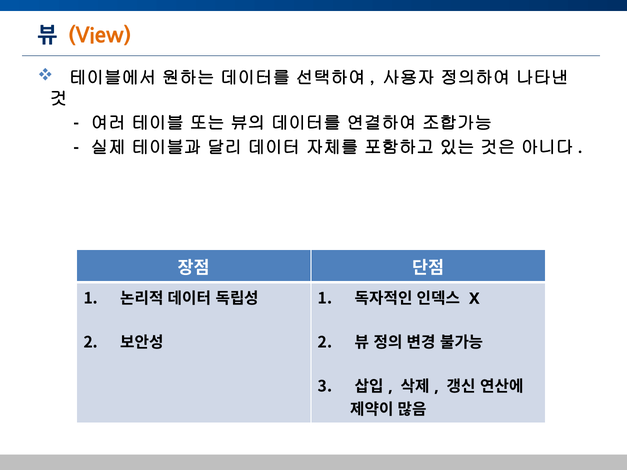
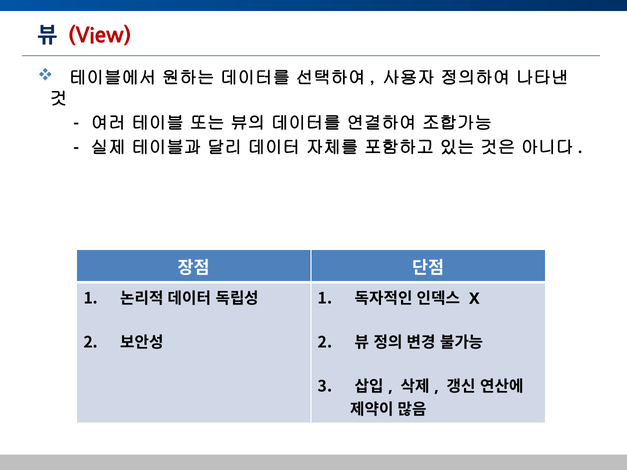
View colour: orange -> red
